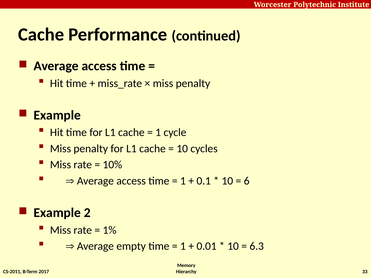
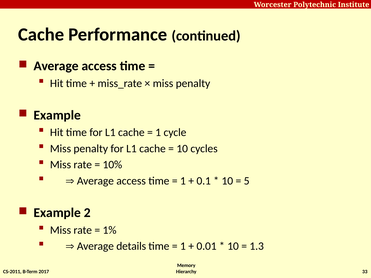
6: 6 -> 5
empty: empty -> details
6.3: 6.3 -> 1.3
